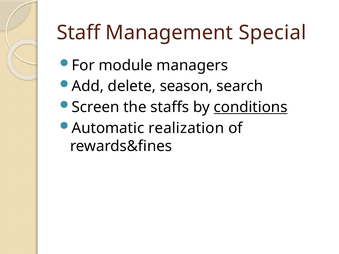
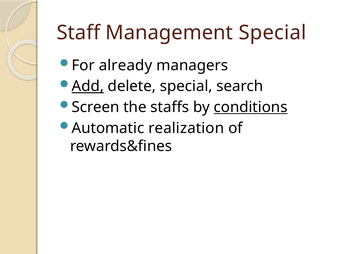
module: module -> already
Add underline: none -> present
delete season: season -> special
